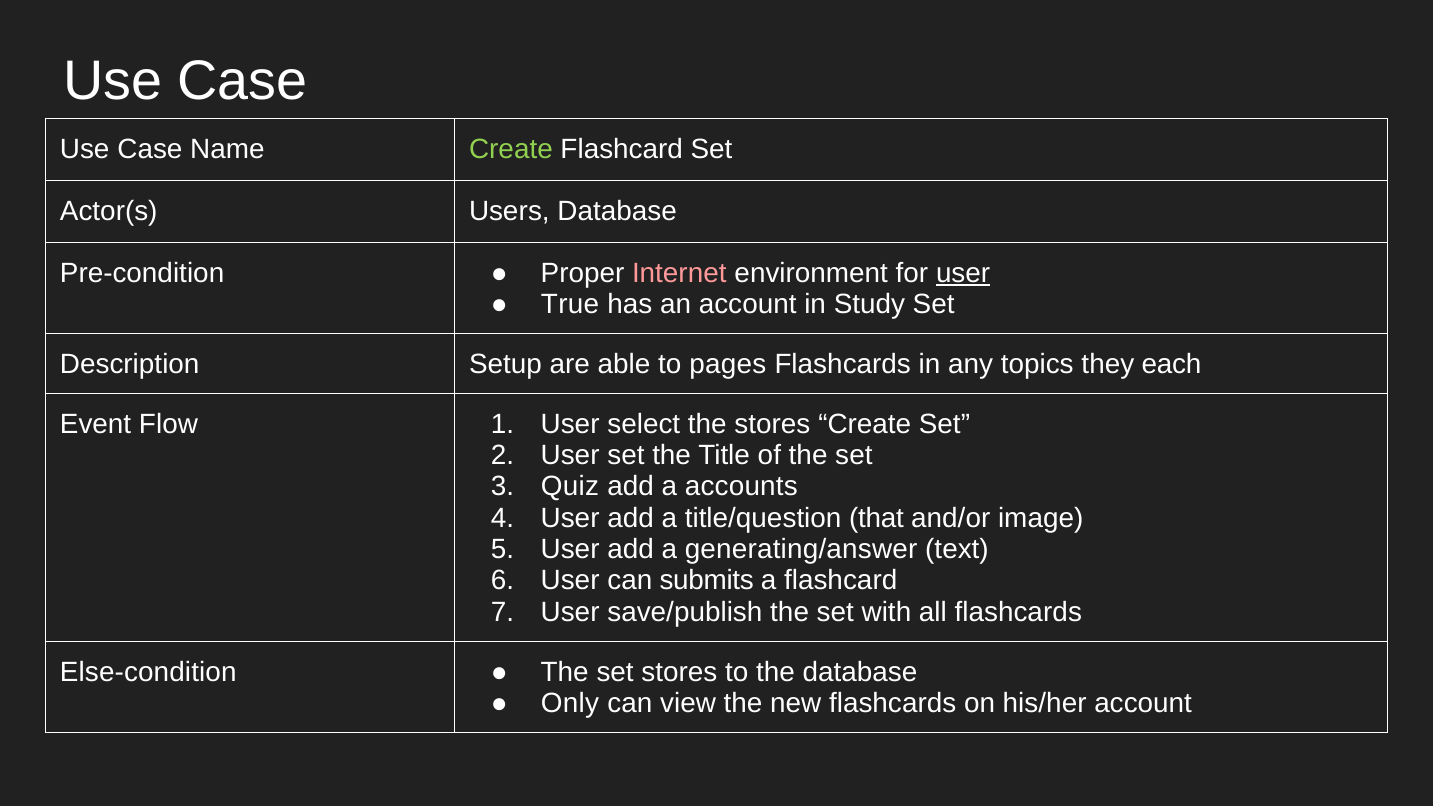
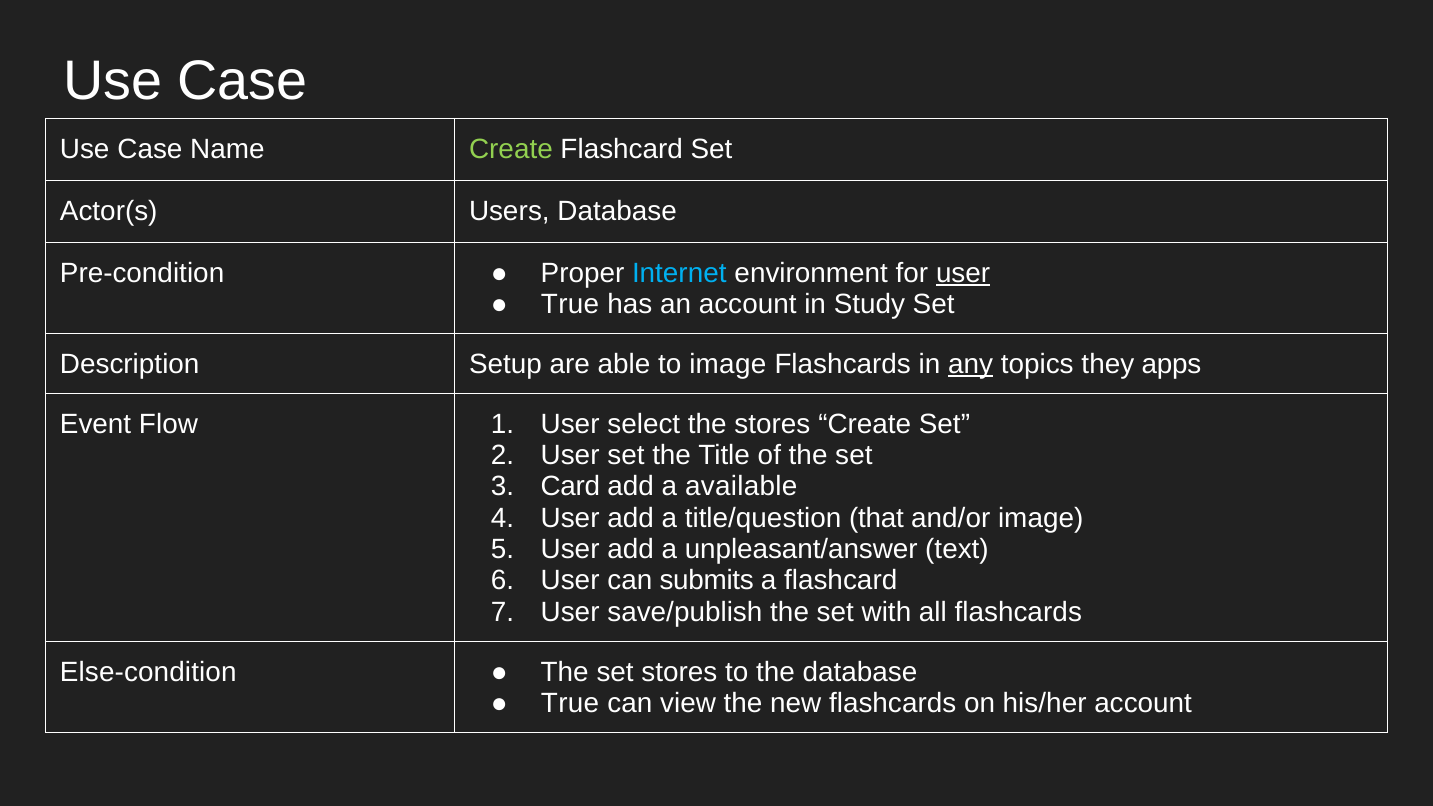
Internet colour: pink -> light blue
to pages: pages -> image
any underline: none -> present
each: each -> apps
Quiz: Quiz -> Card
accounts: accounts -> available
generating/answer: generating/answer -> unpleasant/answer
Only at (570, 703): Only -> True
